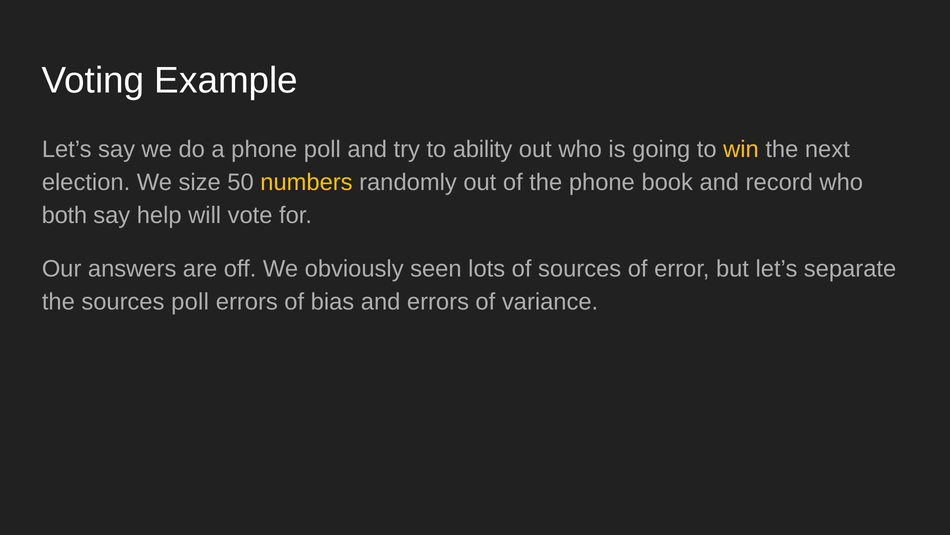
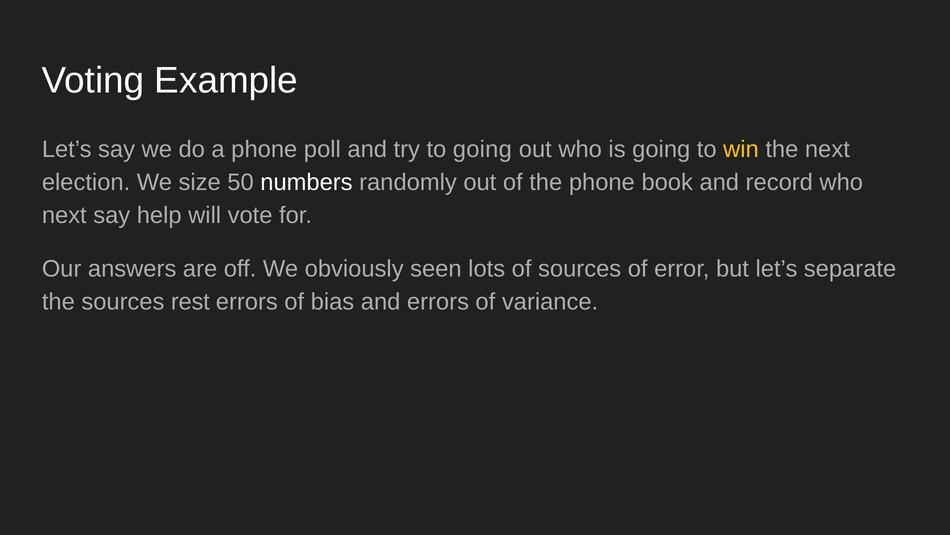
to ability: ability -> going
numbers colour: yellow -> white
both at (64, 215): both -> next
sources poll: poll -> rest
